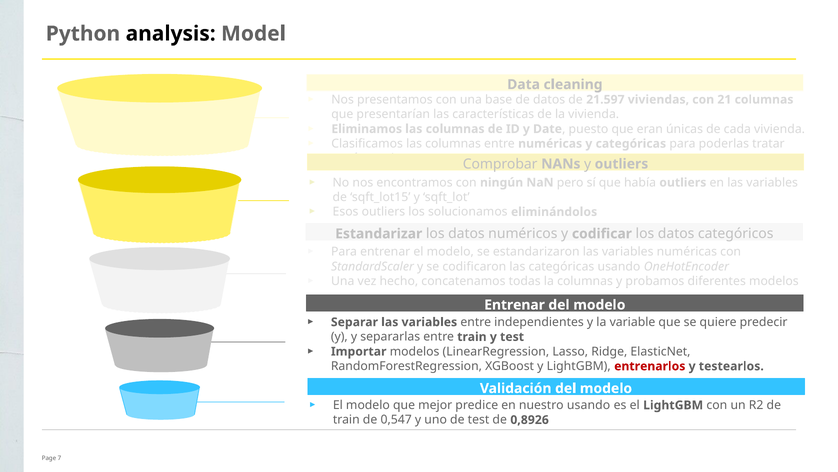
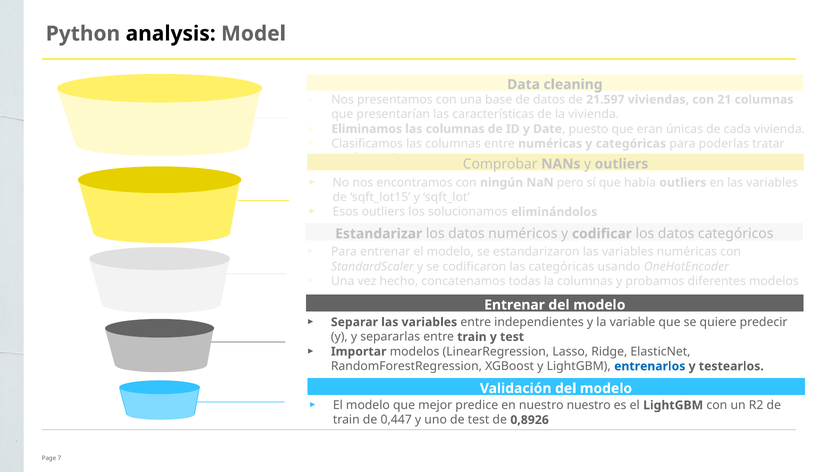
entrenarlos colour: red -> blue
nuestro usando: usando -> nuestro
0,547: 0,547 -> 0,447
